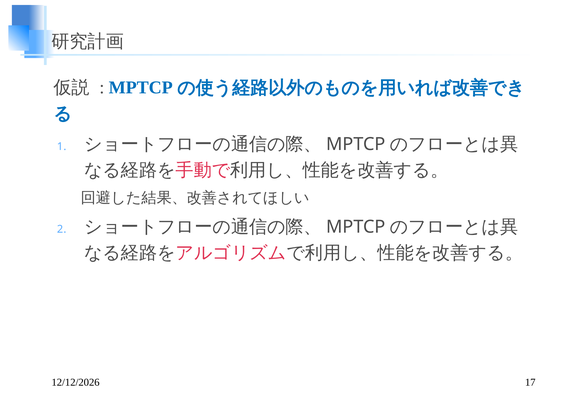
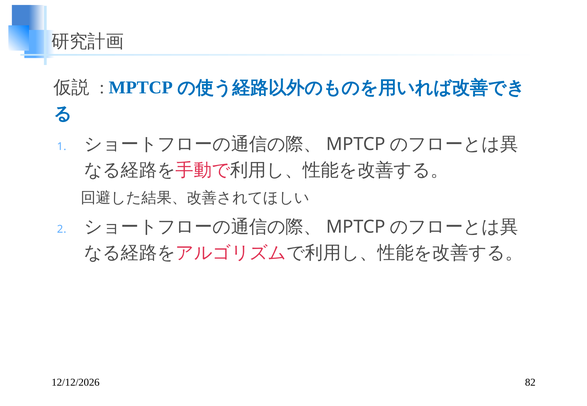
17: 17 -> 82
